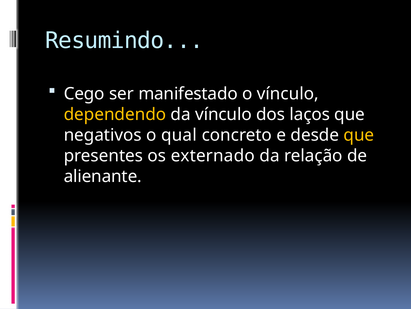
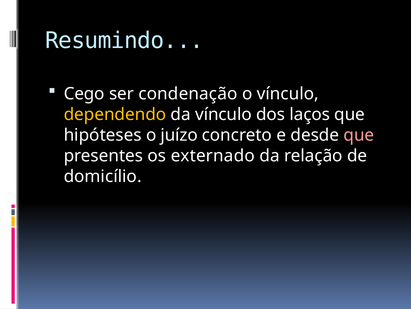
manifestado: manifestado -> condenação
negativos: negativos -> hipóteses
qual: qual -> juízo
que at (359, 135) colour: yellow -> pink
alienante: alienante -> domicílio
